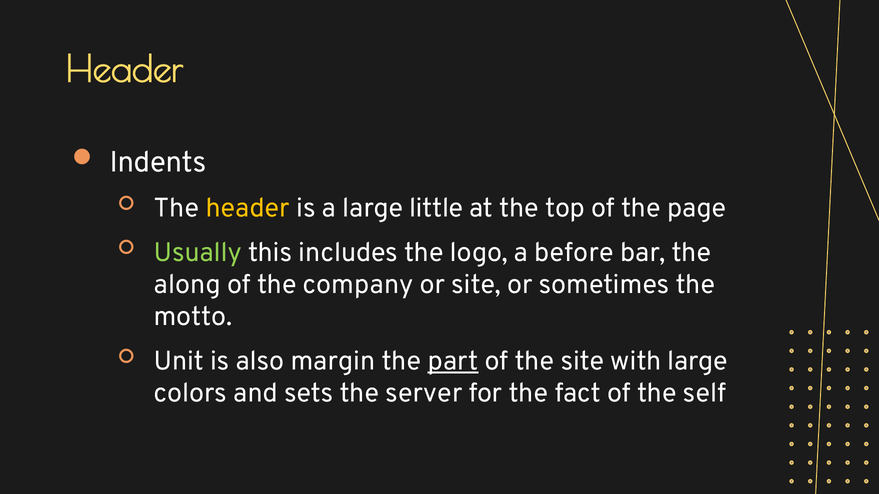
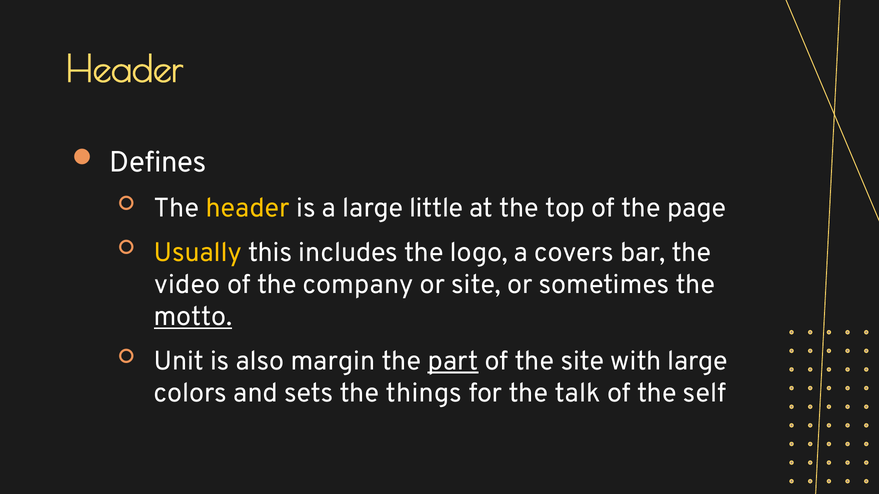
Indents: Indents -> Defines
Usually colour: light green -> yellow
before: before -> covers
along: along -> video
motto underline: none -> present
server: server -> things
fact: fact -> talk
